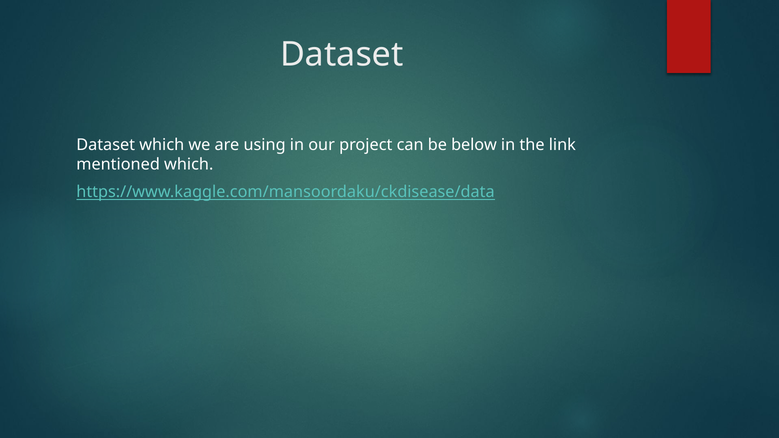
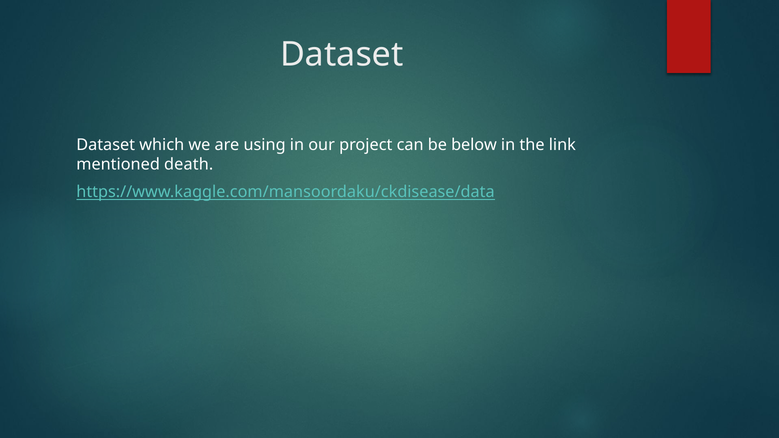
mentioned which: which -> death
